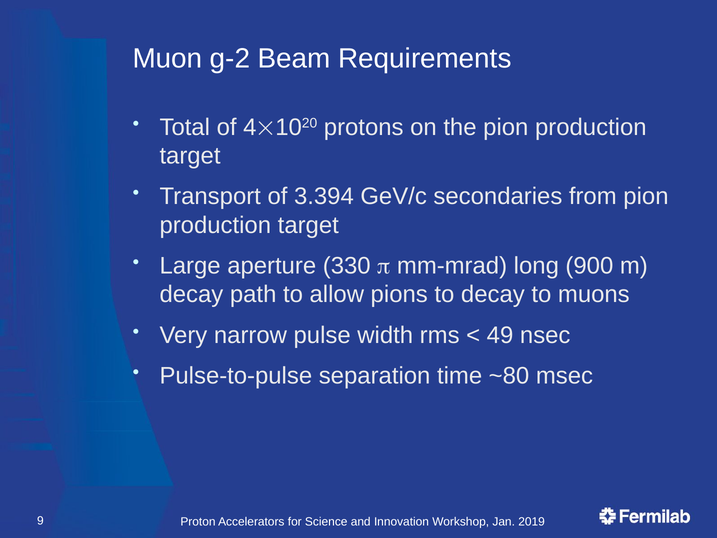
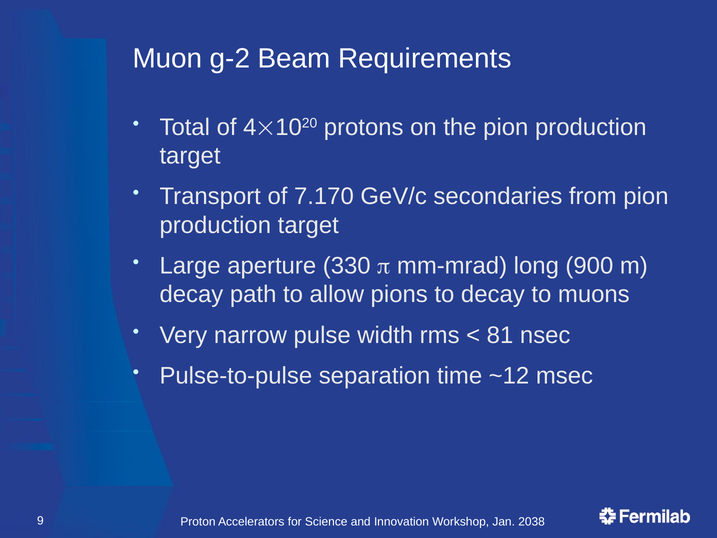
3.394: 3.394 -> 7.170
49: 49 -> 81
~80: ~80 -> ~12
2019: 2019 -> 2038
